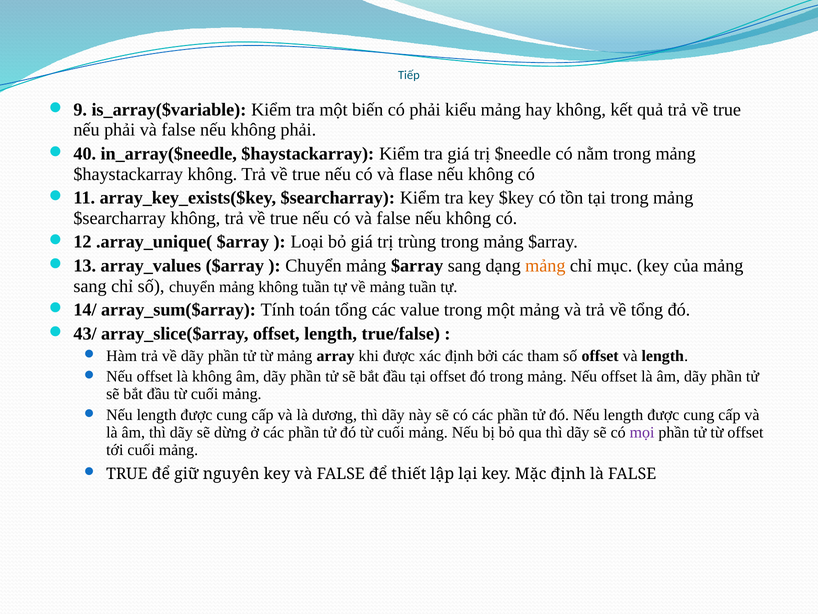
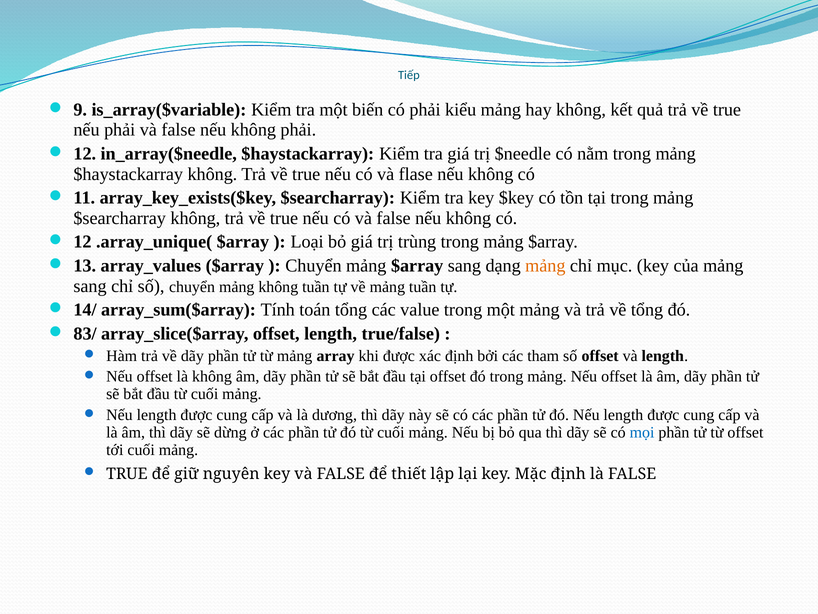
40 at (85, 154): 40 -> 12
43/: 43/ -> 83/
mọi colour: purple -> blue
